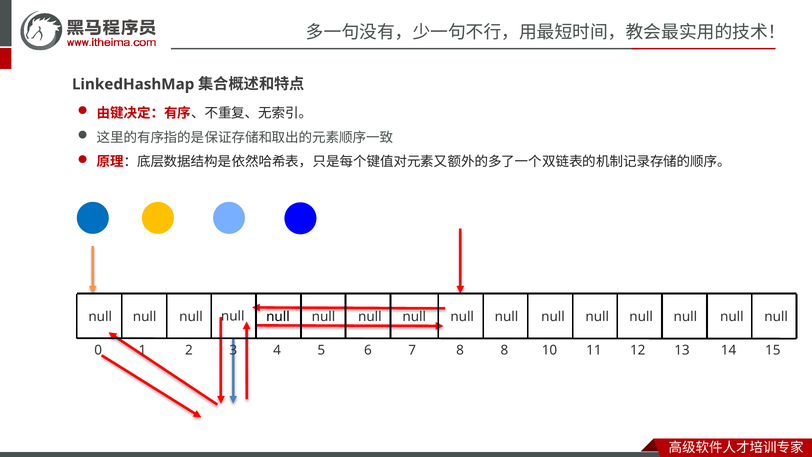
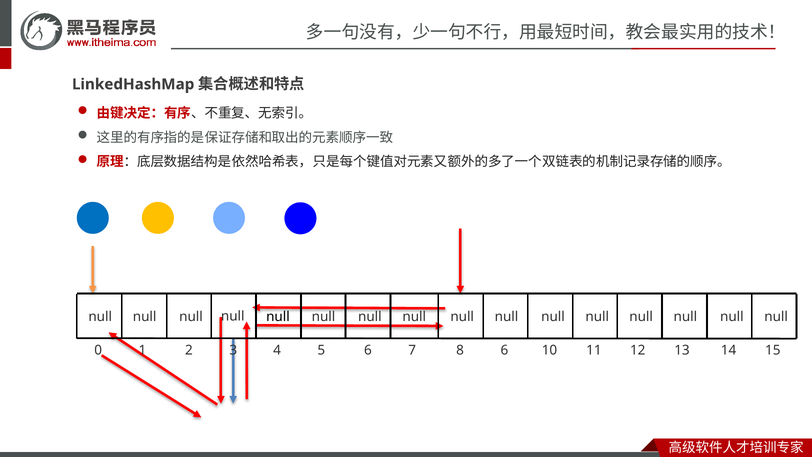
8 8: 8 -> 6
